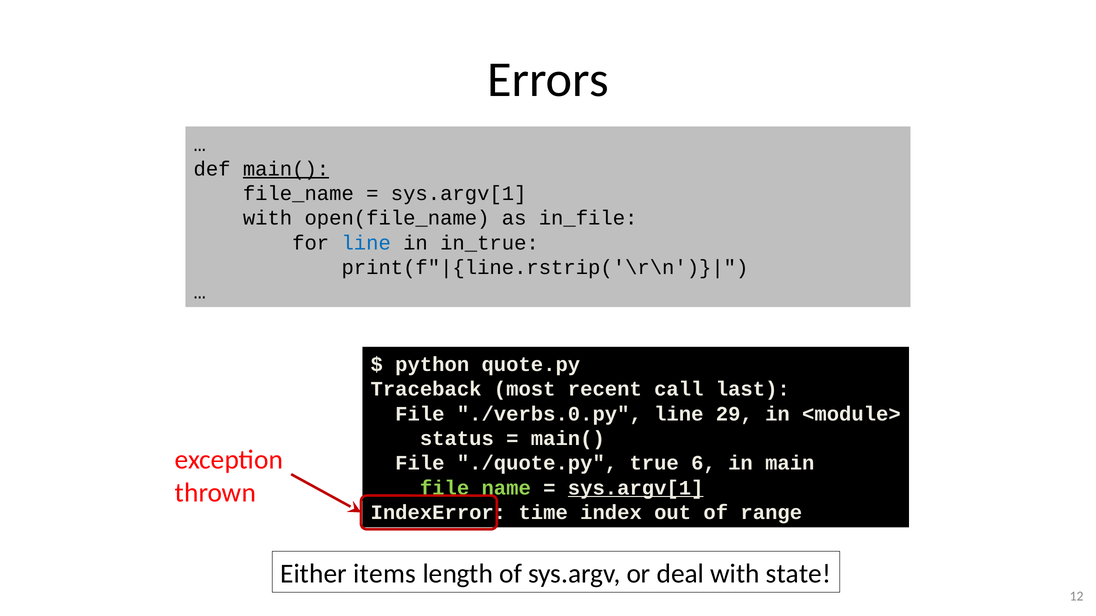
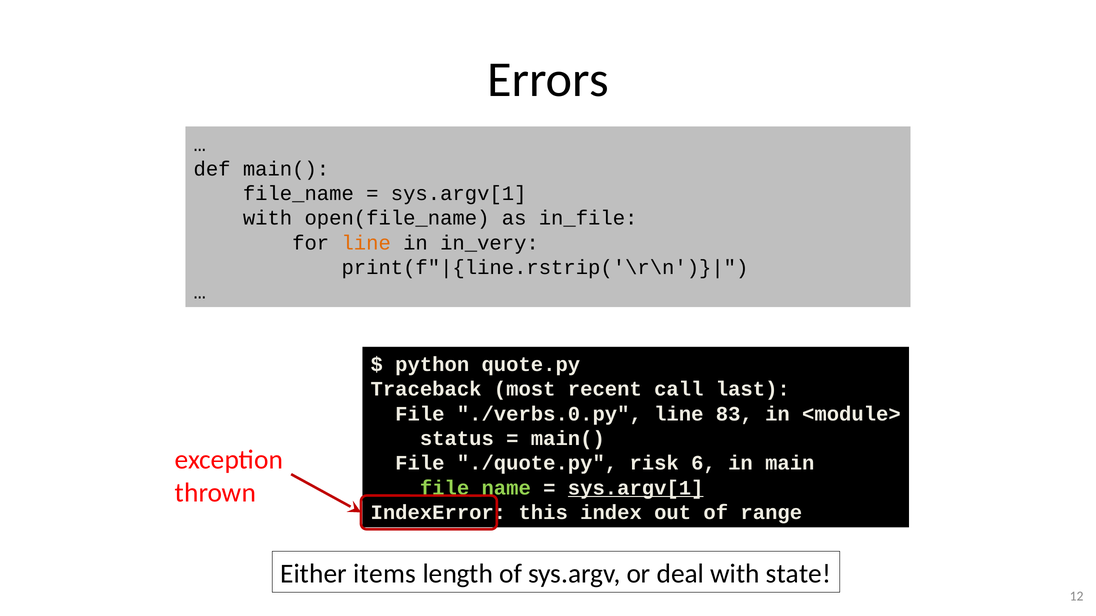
main( at (286, 169) underline: present -> none
line at (366, 243) colour: blue -> orange
in_true: in_true -> in_very
29: 29 -> 83
true: true -> risk
time: time -> this
